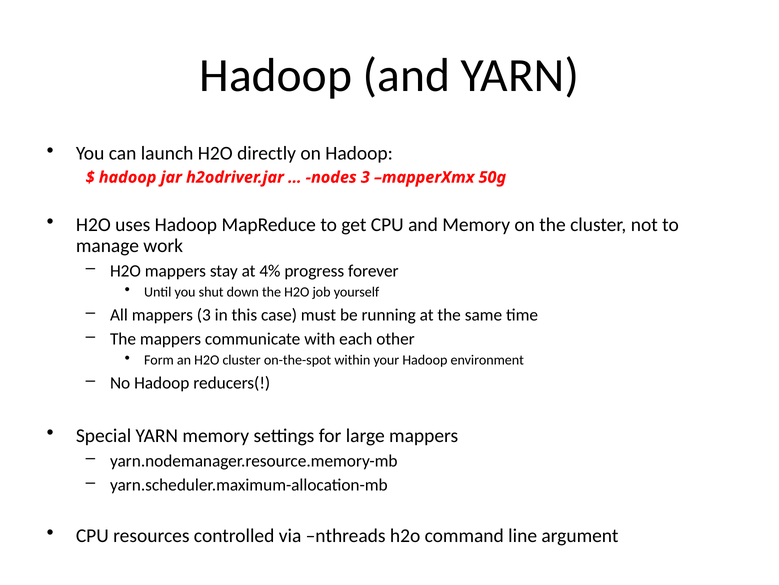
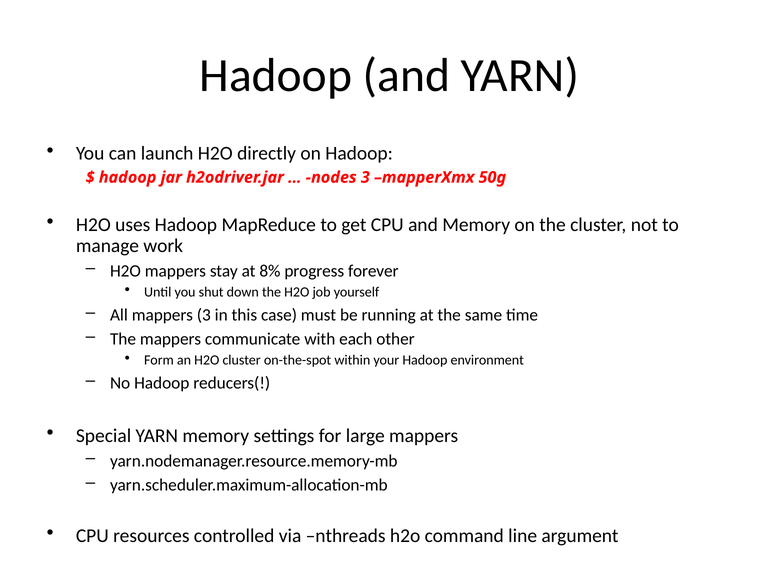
4%: 4% -> 8%
